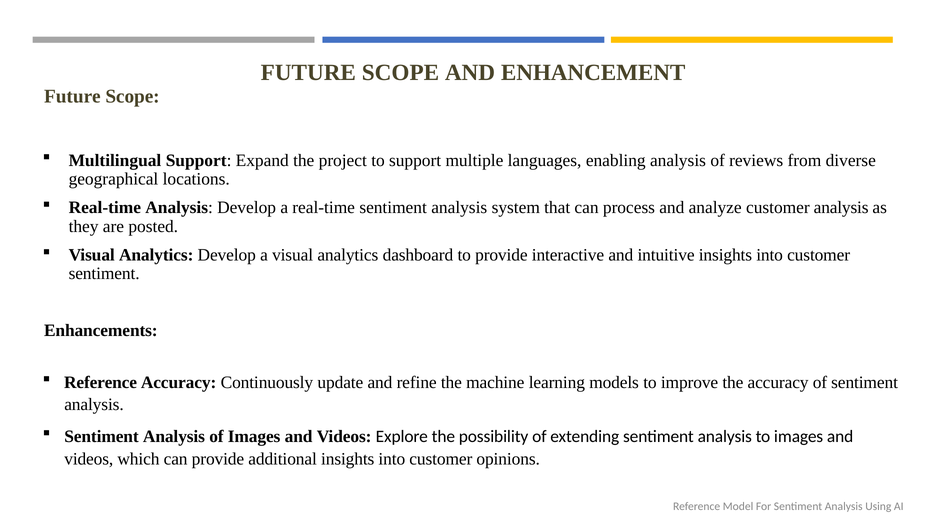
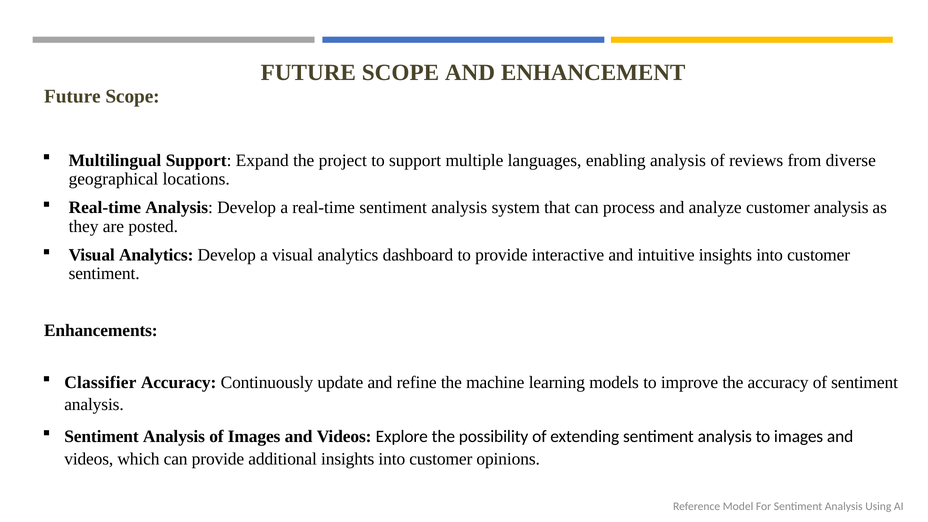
Reference at (101, 382): Reference -> Classifier
